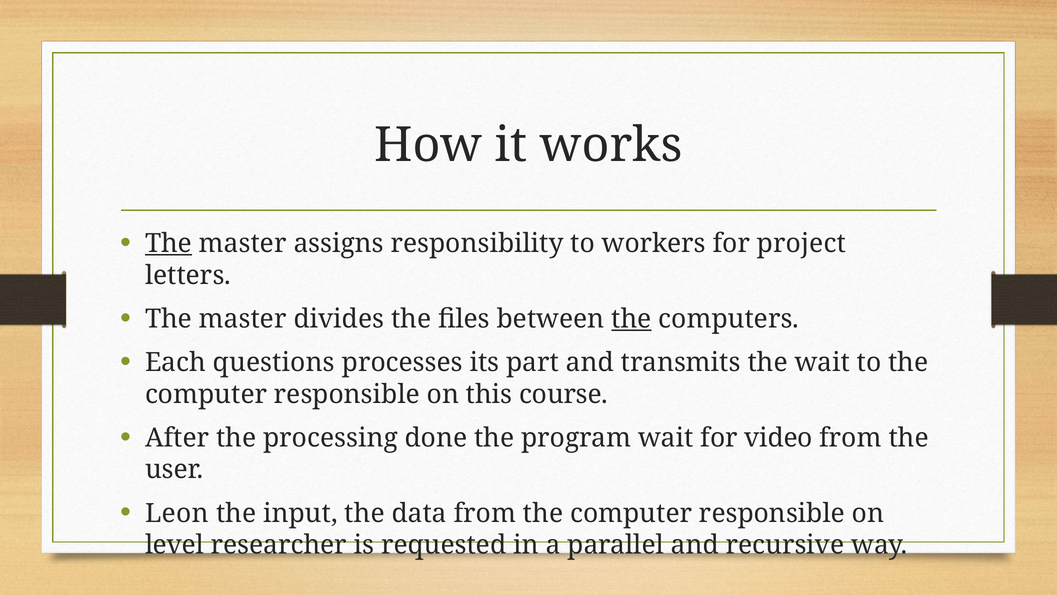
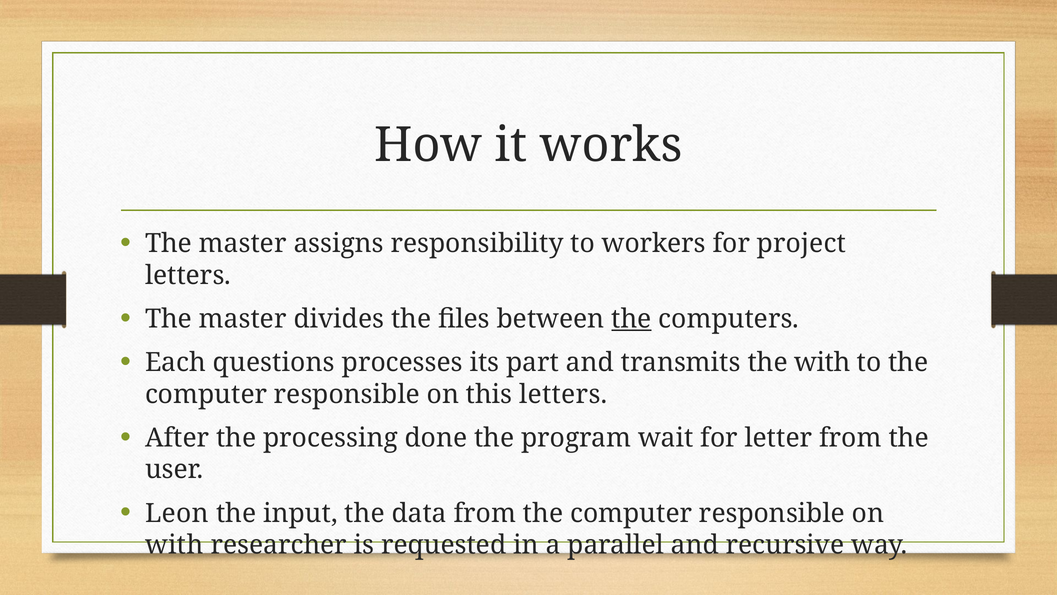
The at (169, 243) underline: present -> none
the wait: wait -> with
this course: course -> letters
video: video -> letter
level at (175, 545): level -> with
